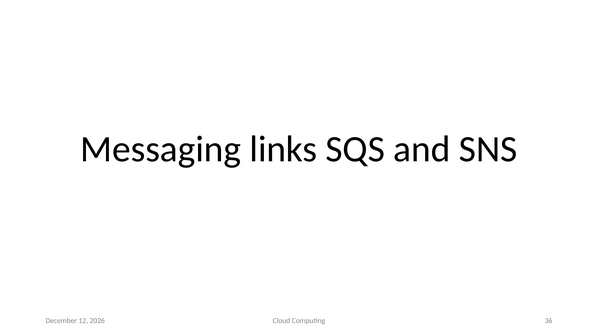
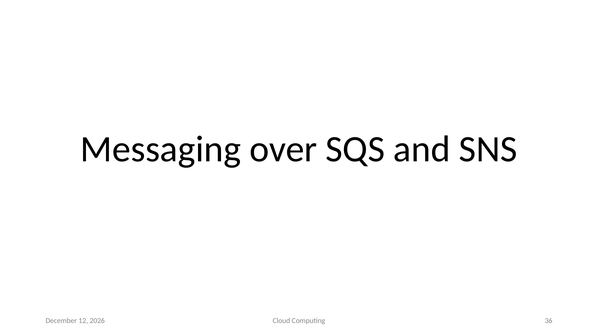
links: links -> over
